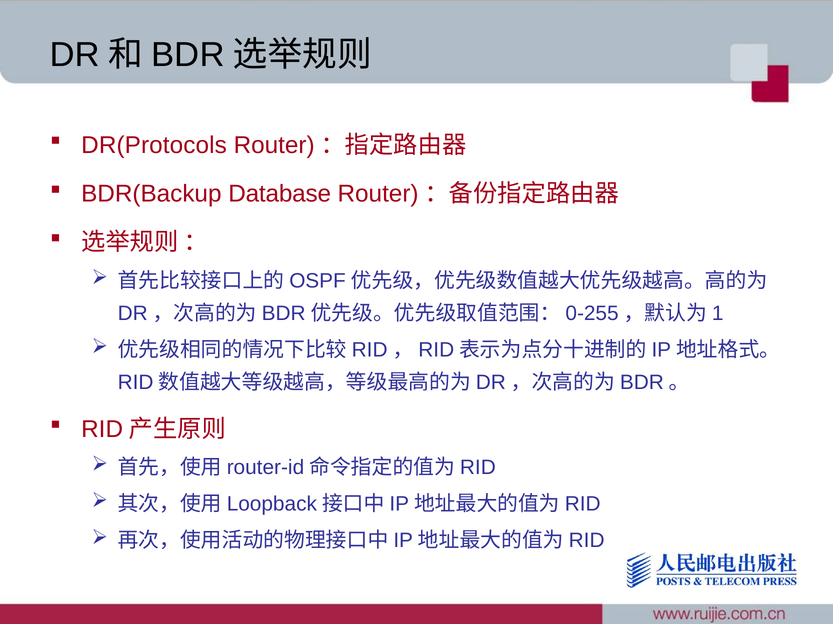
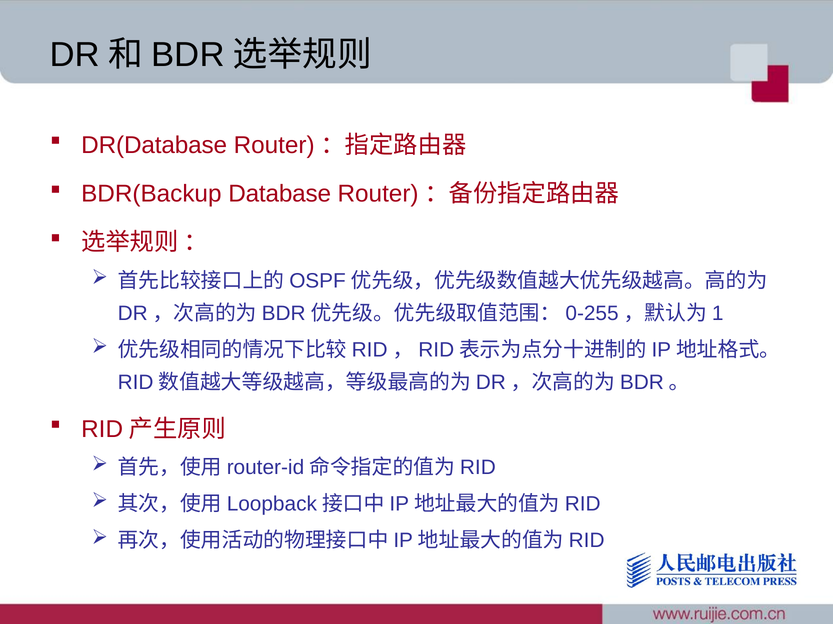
DR(Protocols: DR(Protocols -> DR(Database
